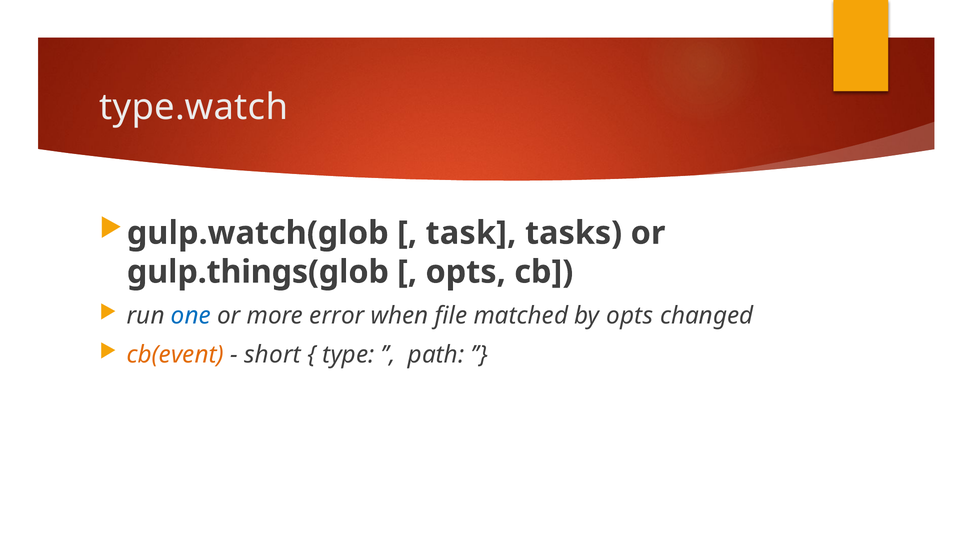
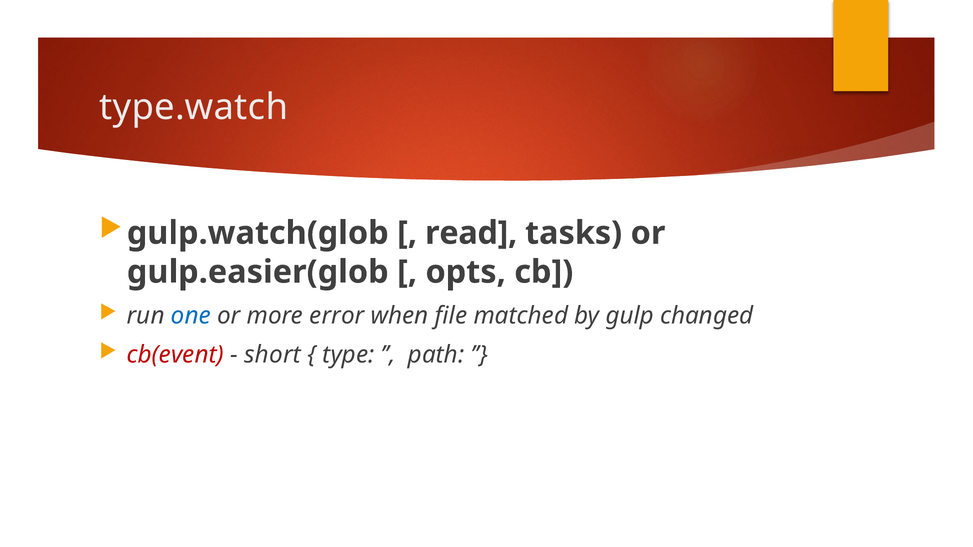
task: task -> read
gulp.things(glob: gulp.things(glob -> gulp.easier(glob
by opts: opts -> gulp
cb(event colour: orange -> red
